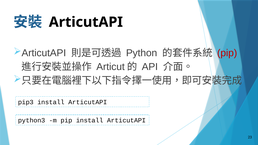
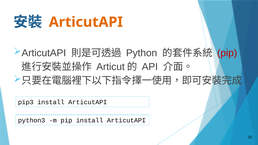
ArticutAPI at (86, 22) colour: black -> orange
